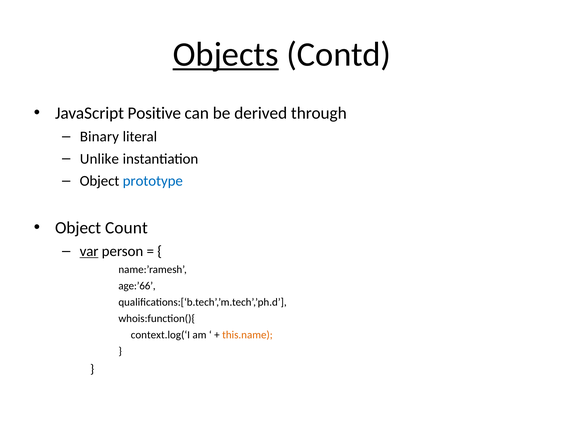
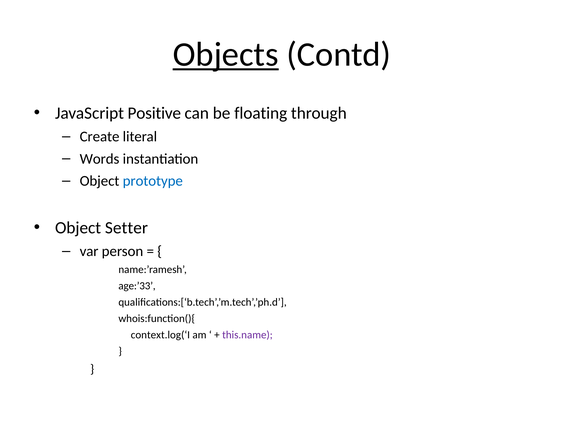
derived: derived -> floating
Binary: Binary -> Create
Unlike: Unlike -> Words
Count: Count -> Setter
var underline: present -> none
age:’66: age:’66 -> age:’33
this.name colour: orange -> purple
